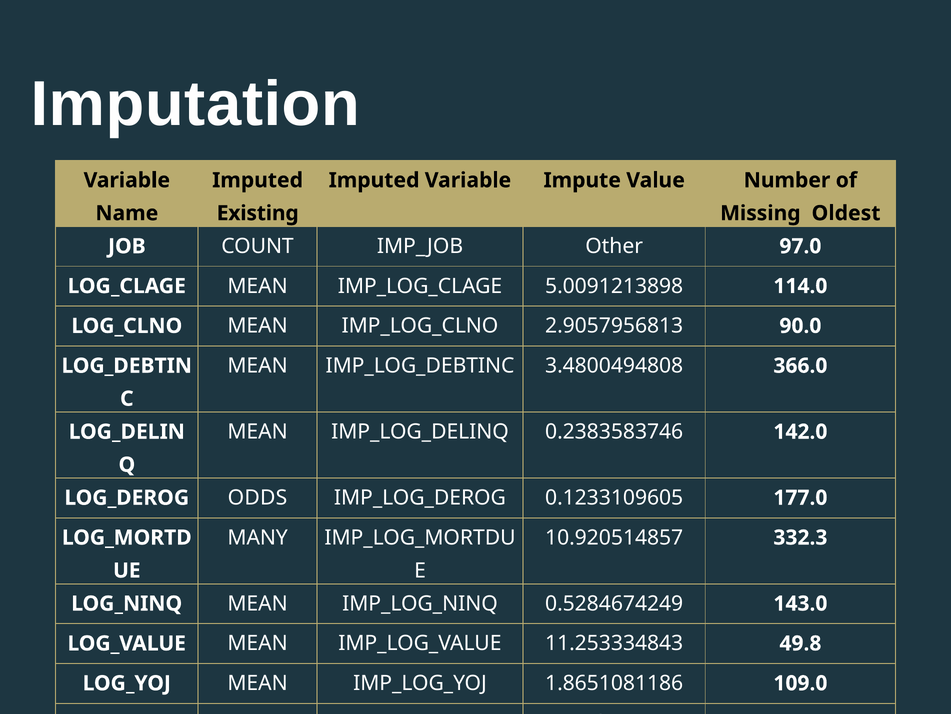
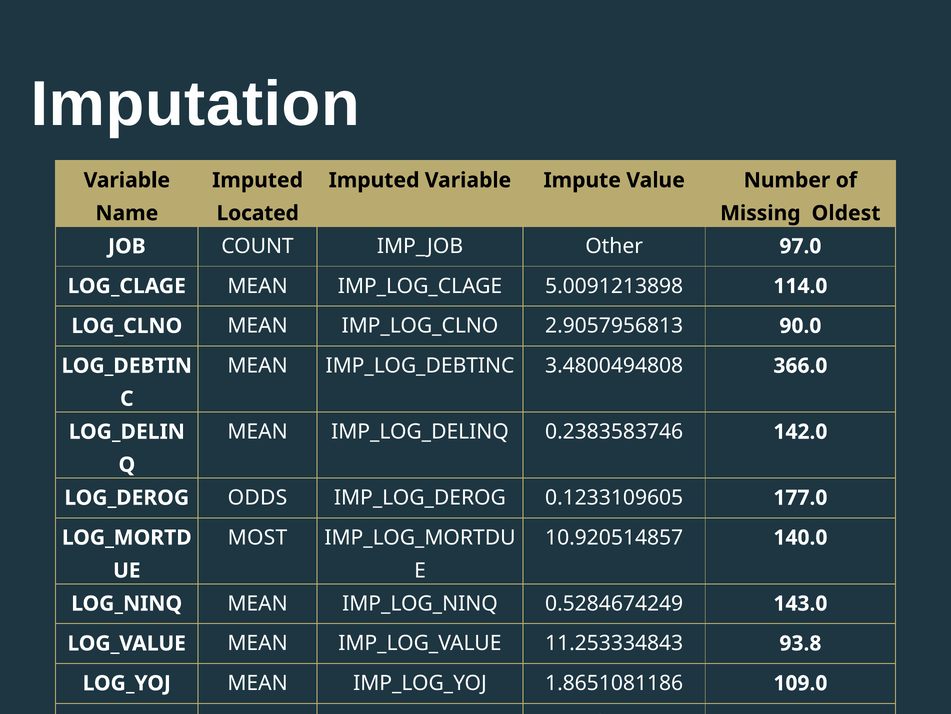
Existing: Existing -> Located
MANY: MANY -> MOST
332.3: 332.3 -> 140.0
49.8: 49.8 -> 93.8
